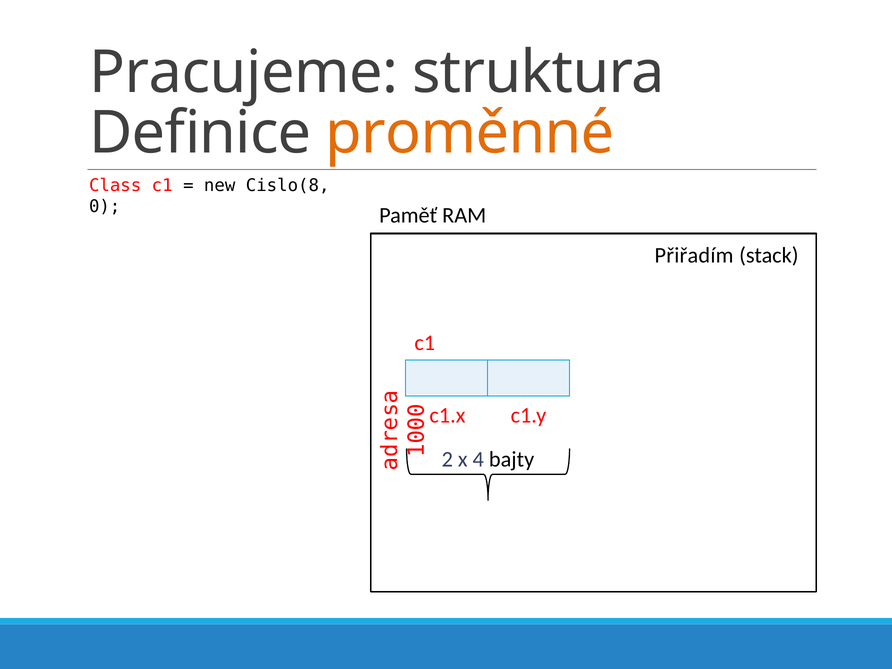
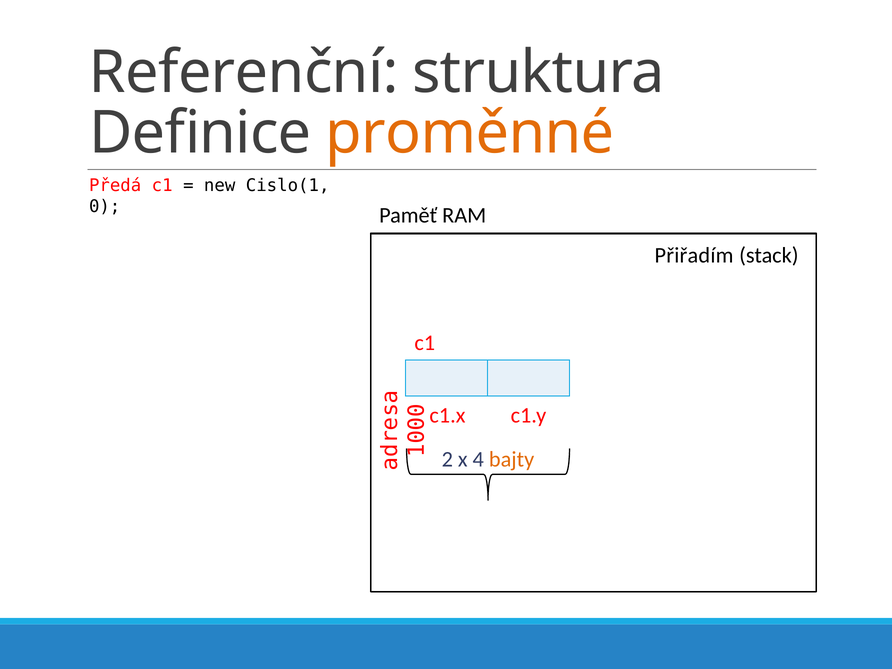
Pracujeme: Pracujeme -> Referenční
Class: Class -> Předá
Cislo(8: Cislo(8 -> Cislo(1
bajty colour: black -> orange
